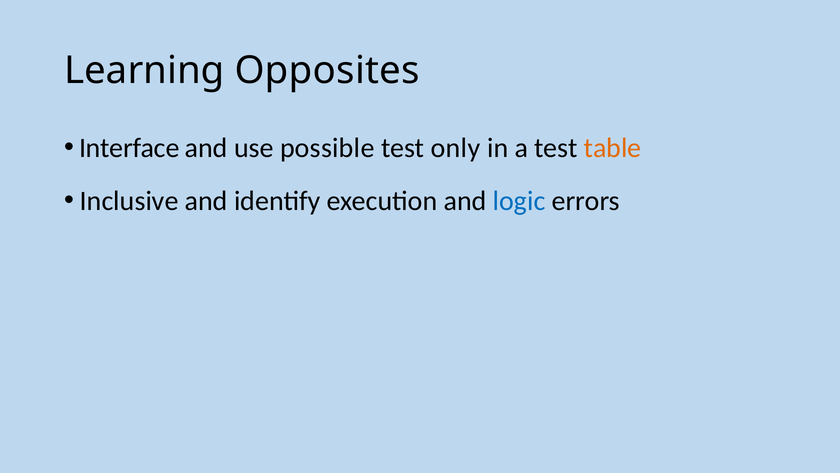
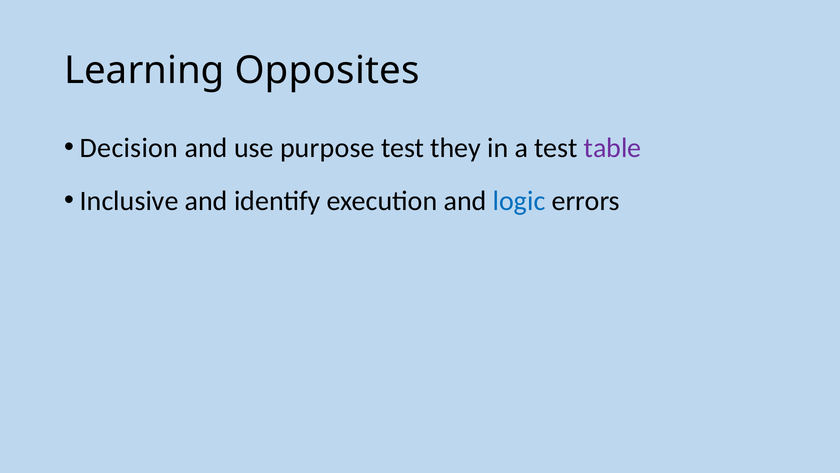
Interface: Interface -> Decision
possible: possible -> purpose
only: only -> they
table colour: orange -> purple
